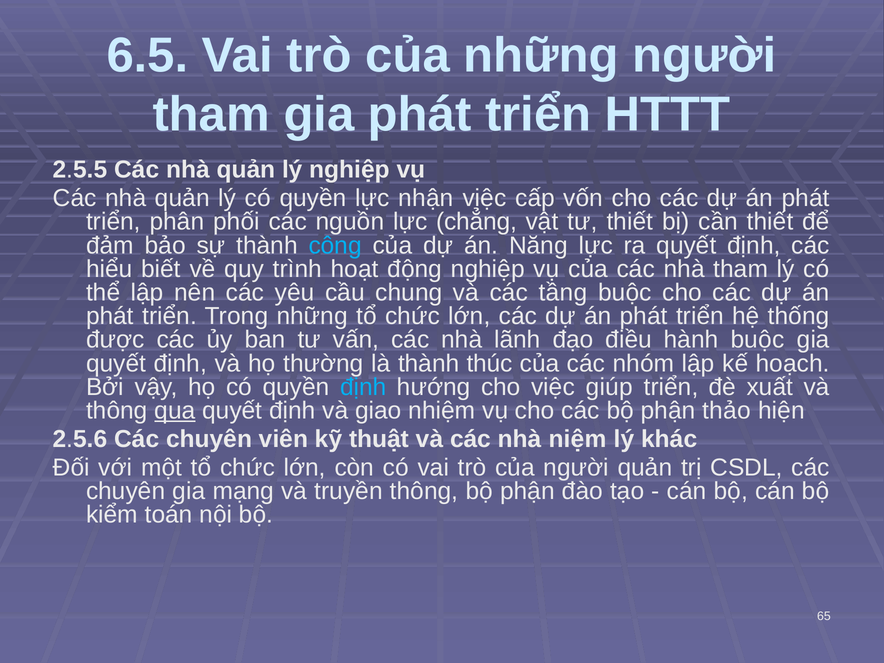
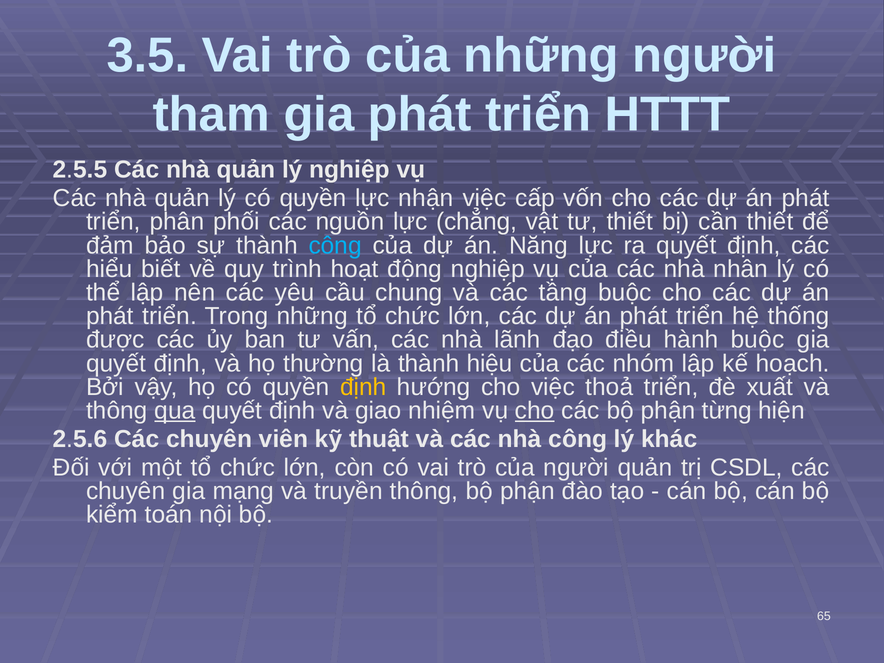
6.5: 6.5 -> 3.5
nhà tham: tham -> nhân
thúc: thúc -> hiệu
định at (363, 387) colour: light blue -> yellow
giúp: giúp -> thoả
cho at (535, 411) underline: none -> present
thảo: thảo -> từng
nhà niệm: niệm -> công
